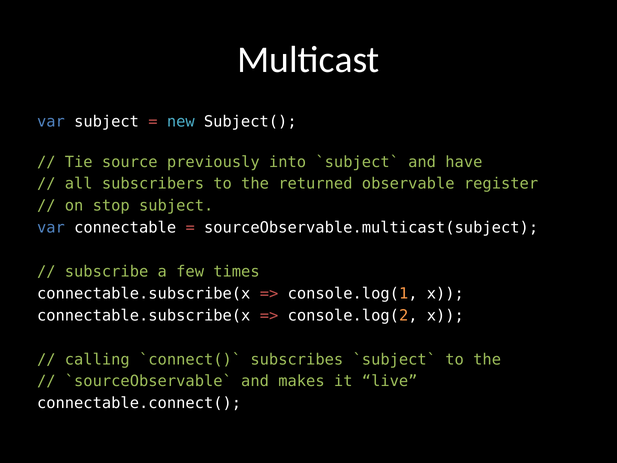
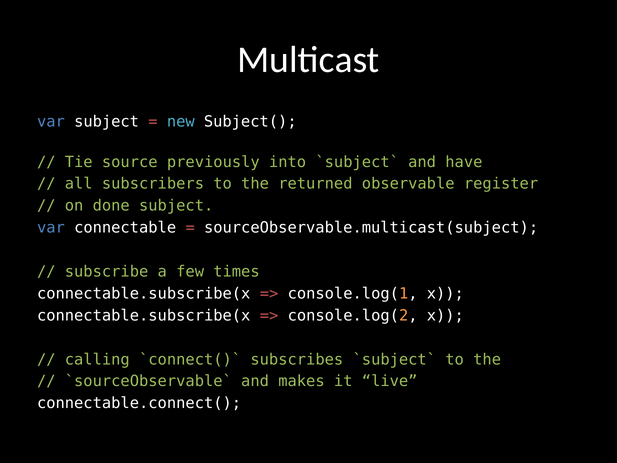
stop: stop -> done
